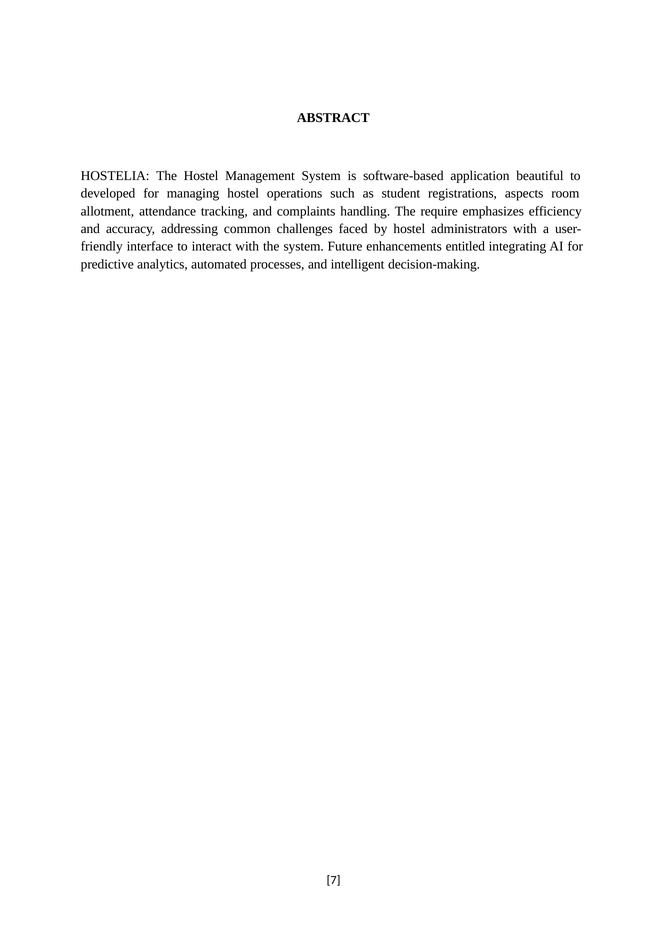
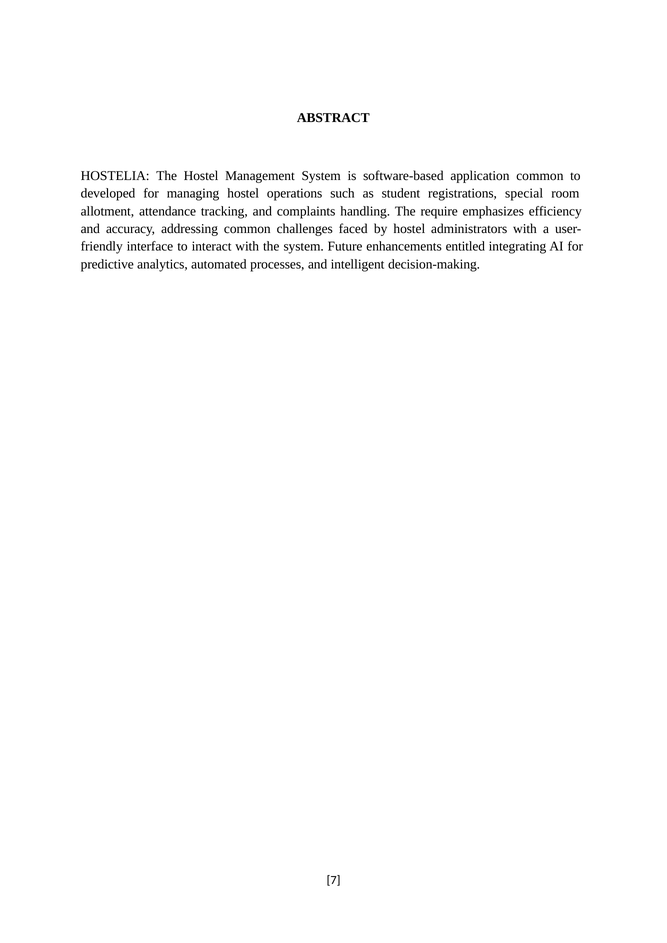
application beautiful: beautiful -> common
aspects: aspects -> special
